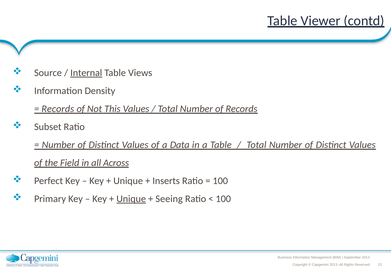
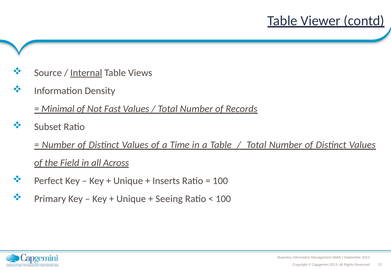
Records at (58, 109): Records -> Minimal
This: This -> Fast
Data: Data -> Time
Unique at (131, 199) underline: present -> none
